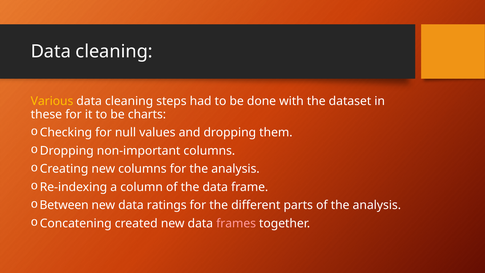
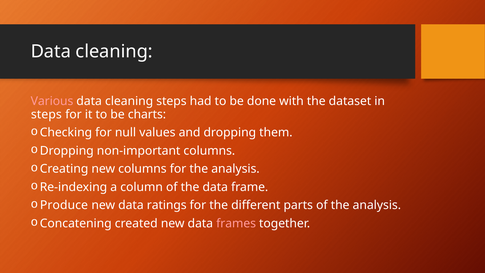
Various colour: yellow -> pink
these at (46, 114): these -> steps
Between: Between -> Produce
